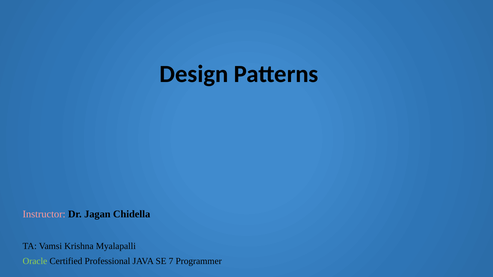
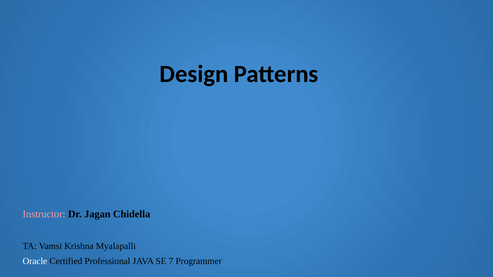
Oracle colour: light green -> white
